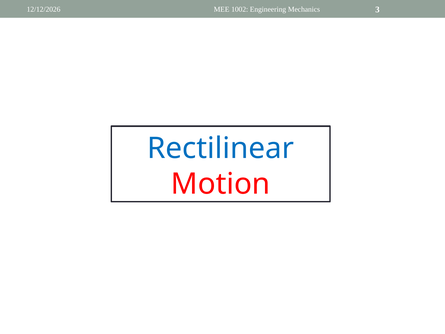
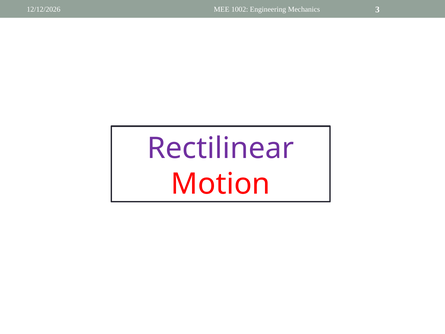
Rectilinear colour: blue -> purple
